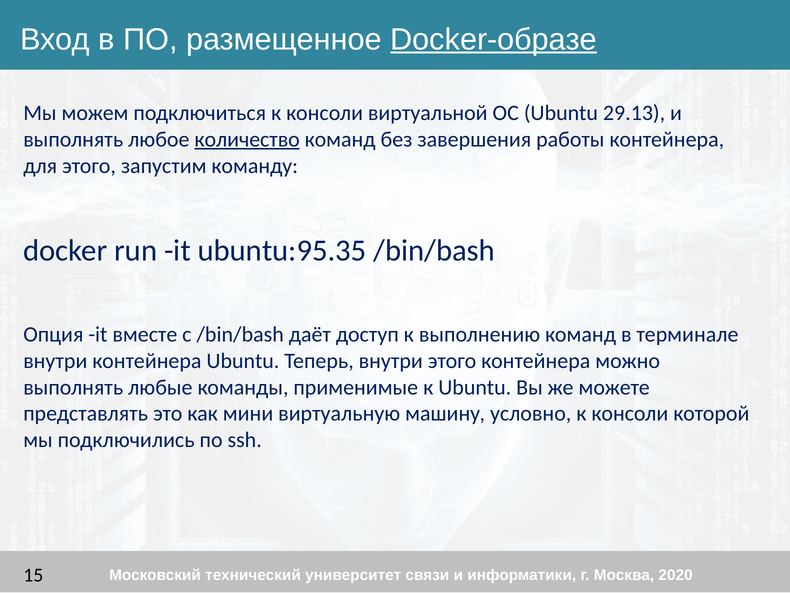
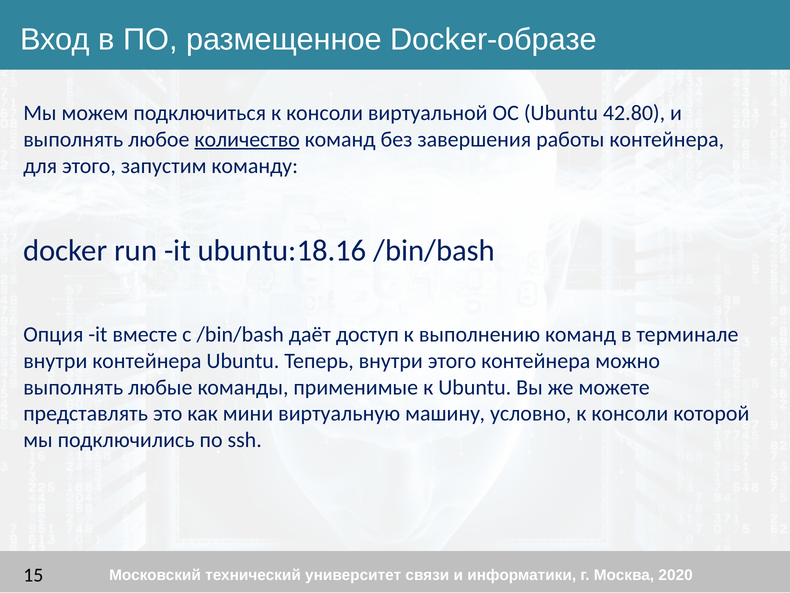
Docker-образе underline: present -> none
29.13: 29.13 -> 42.80
ubuntu:95.35: ubuntu:95.35 -> ubuntu:18.16
